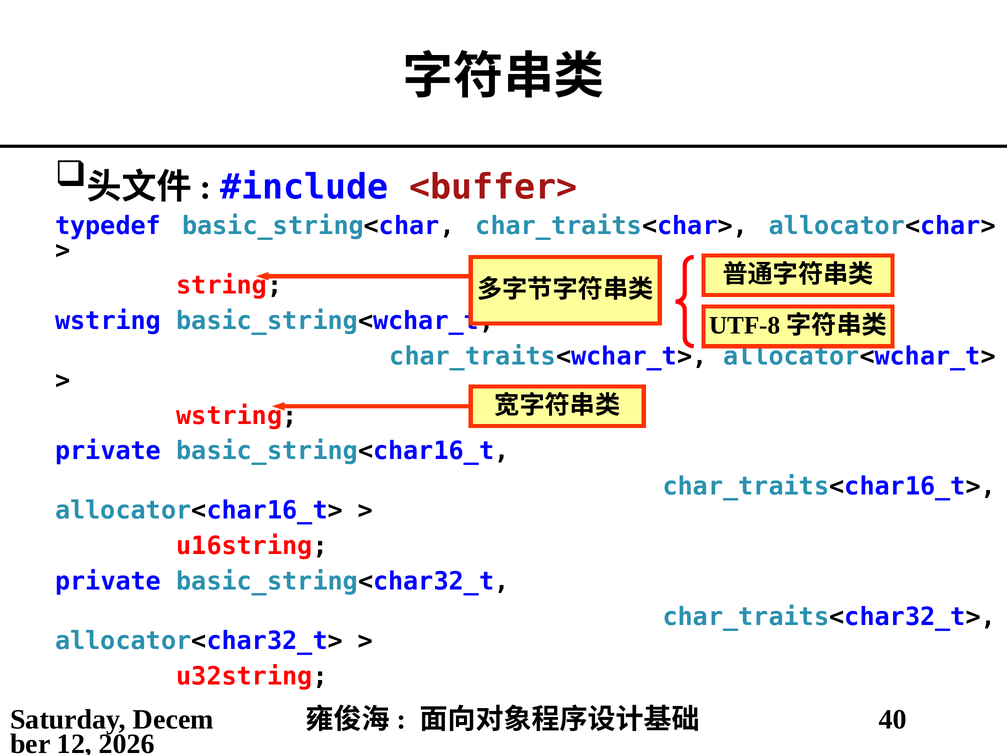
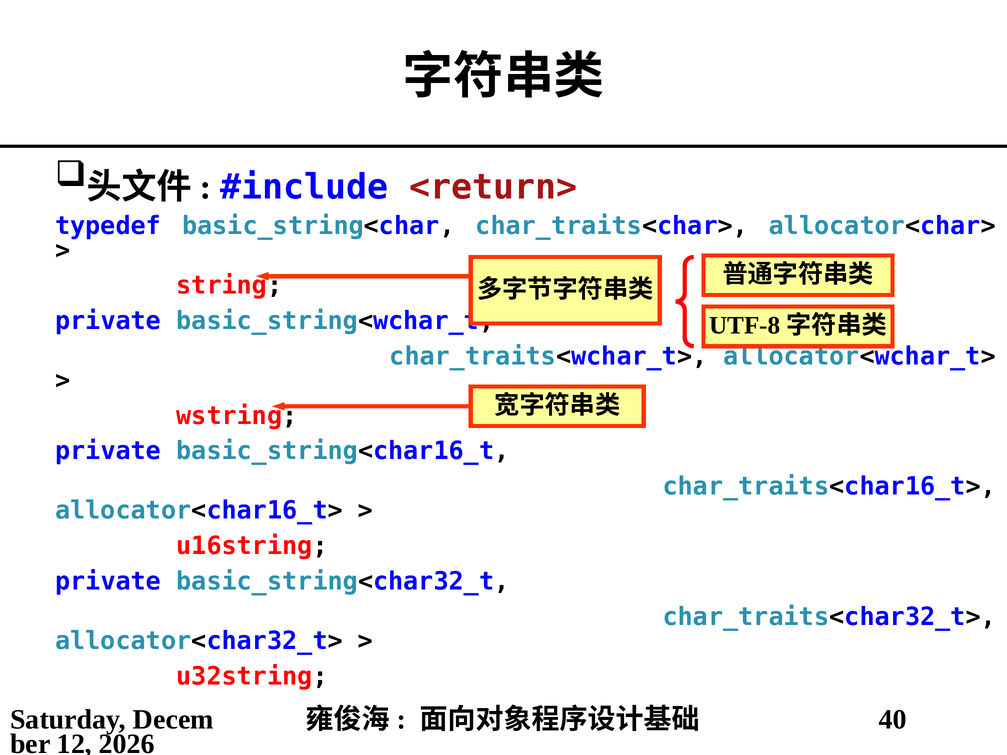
<buffer>: <buffer> -> <return>
wstring at (108, 321): wstring -> private
